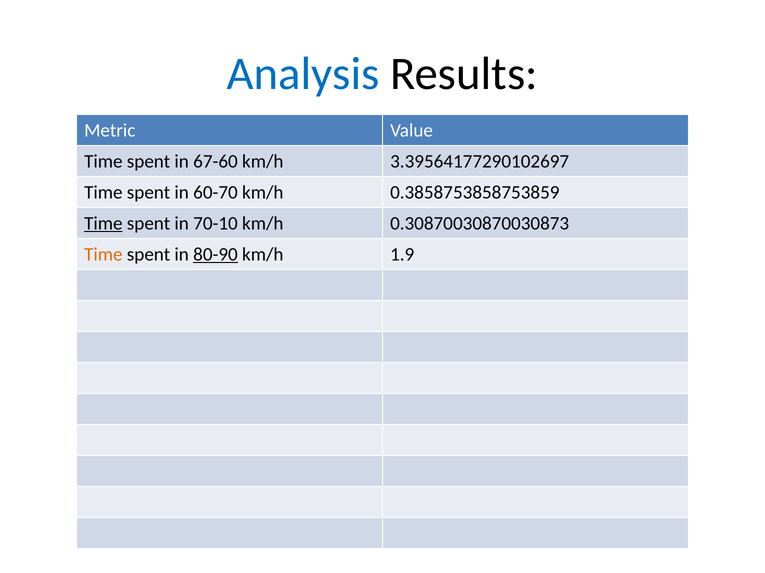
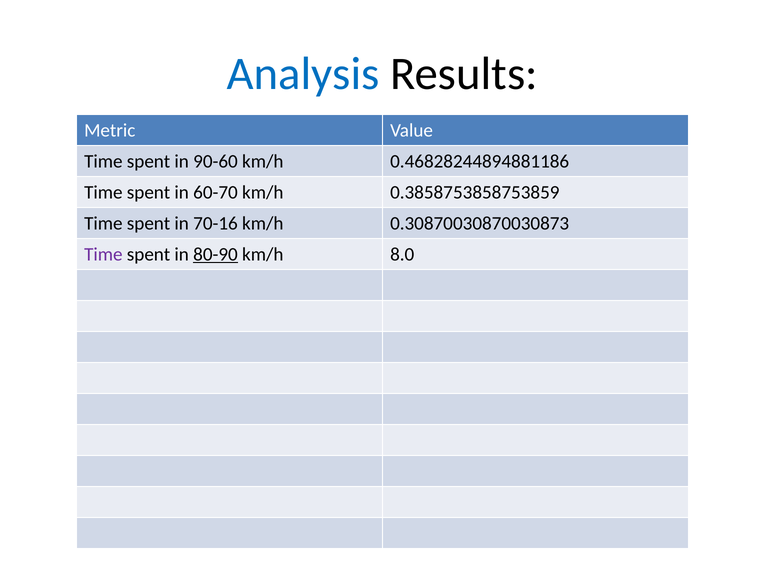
67-60: 67-60 -> 90-60
3.39564177290102697: 3.39564177290102697 -> 0.46828244894881186
Time at (103, 224) underline: present -> none
70-10: 70-10 -> 70-16
Time at (103, 255) colour: orange -> purple
1.9: 1.9 -> 8.0
